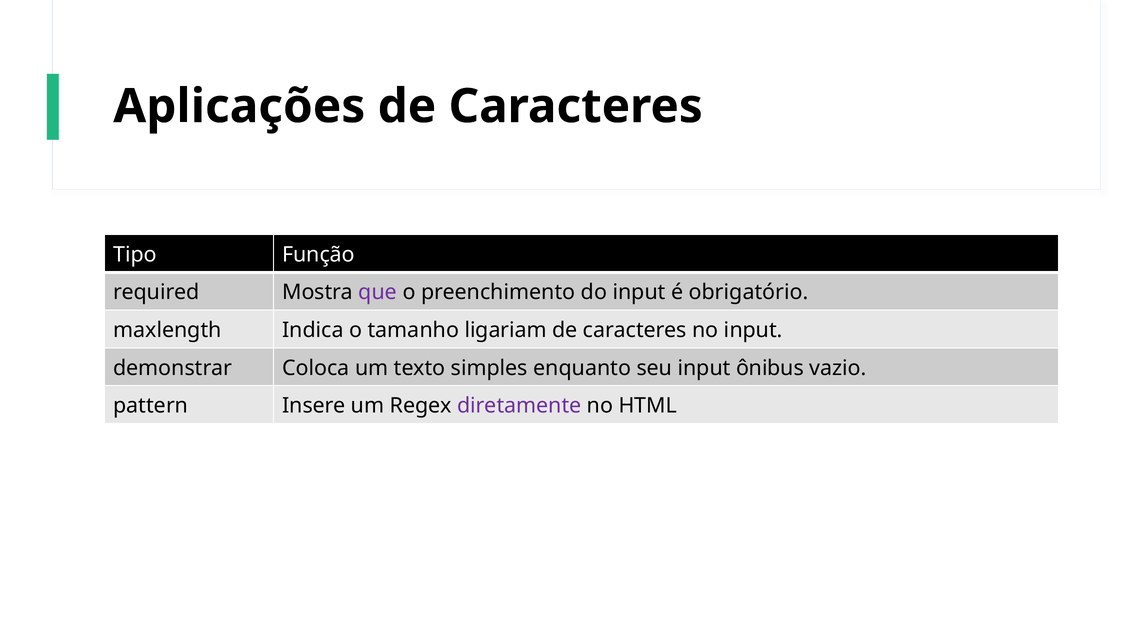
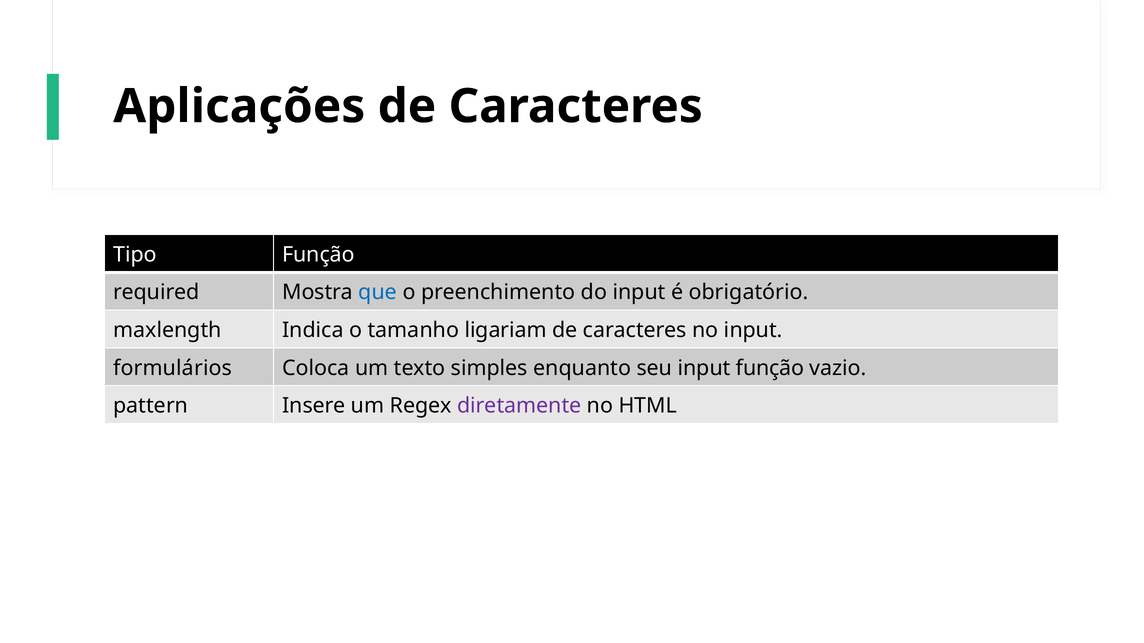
que colour: purple -> blue
demonstrar: demonstrar -> formulários
input ônibus: ônibus -> função
